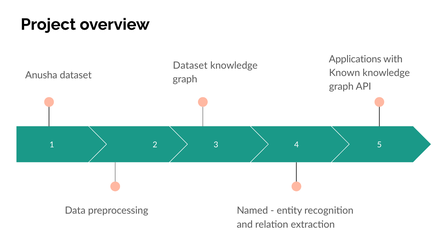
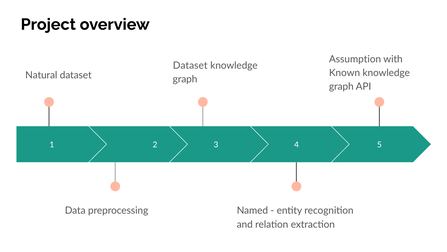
Applications: Applications -> Assumption
Anusha: Anusha -> Natural
